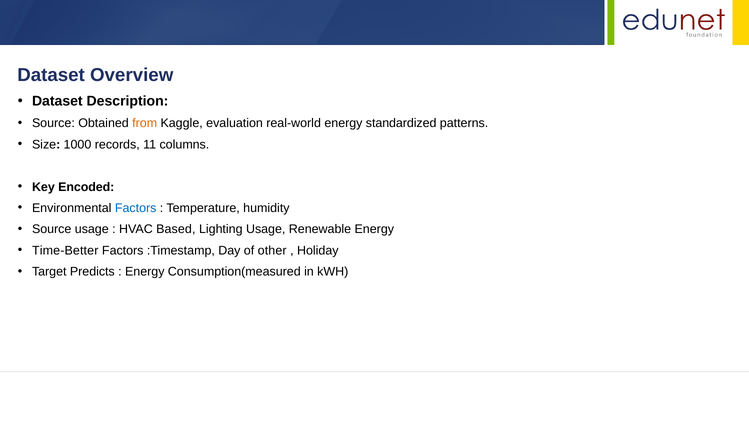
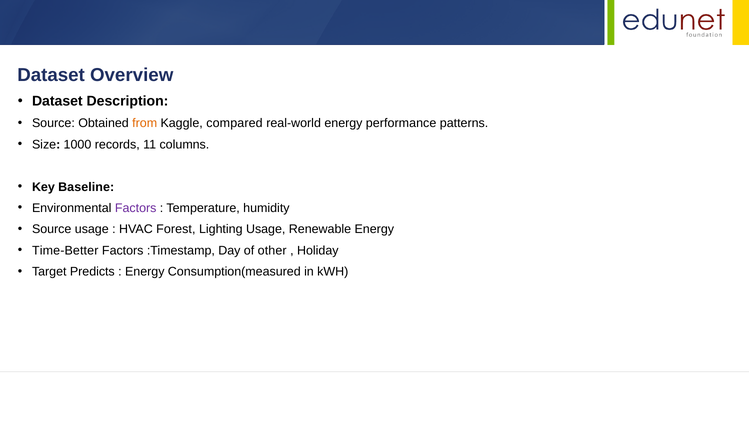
evaluation: evaluation -> compared
standardized: standardized -> performance
Encoded: Encoded -> Baseline
Factors at (136, 208) colour: blue -> purple
Based: Based -> Forest
